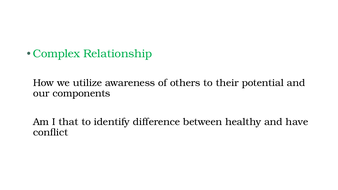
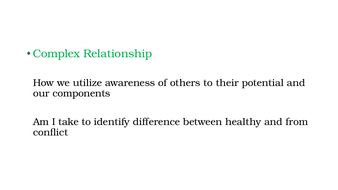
that: that -> take
have: have -> from
